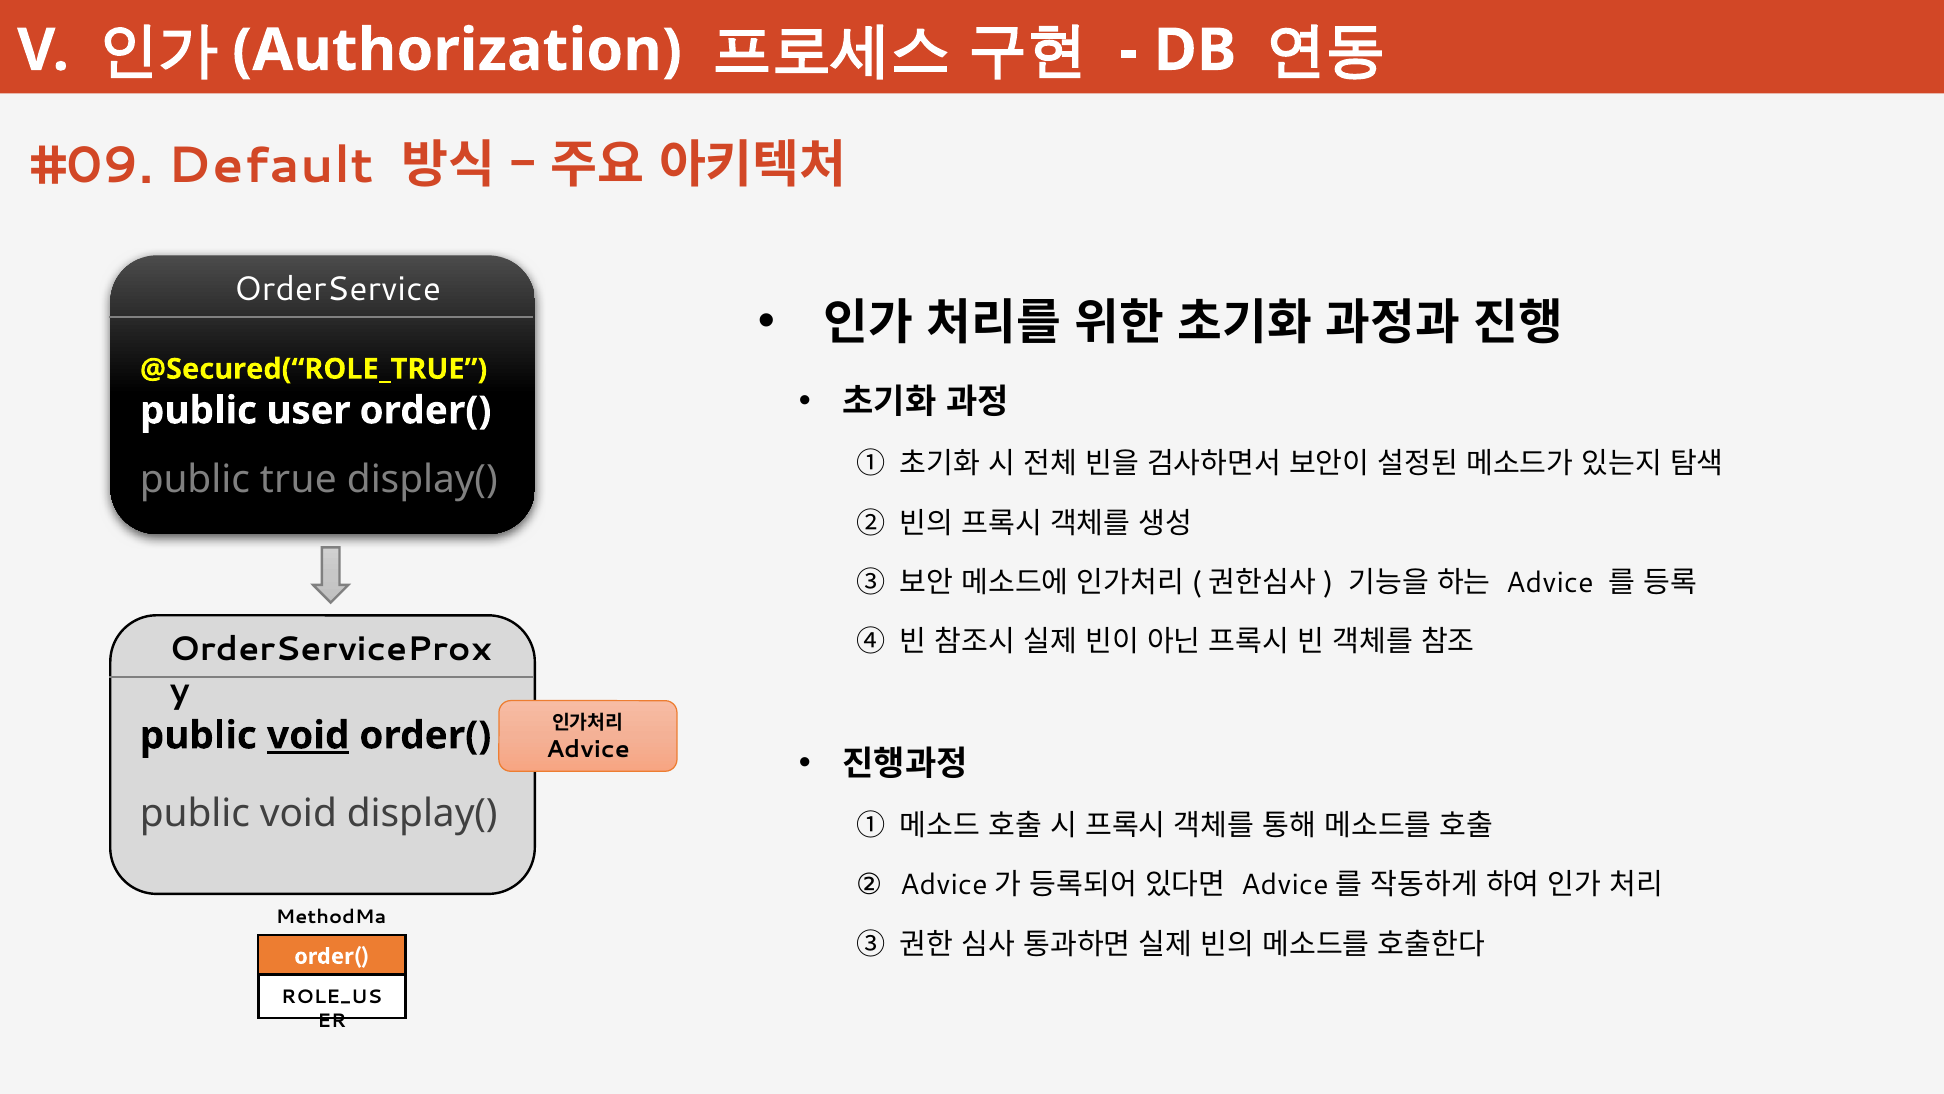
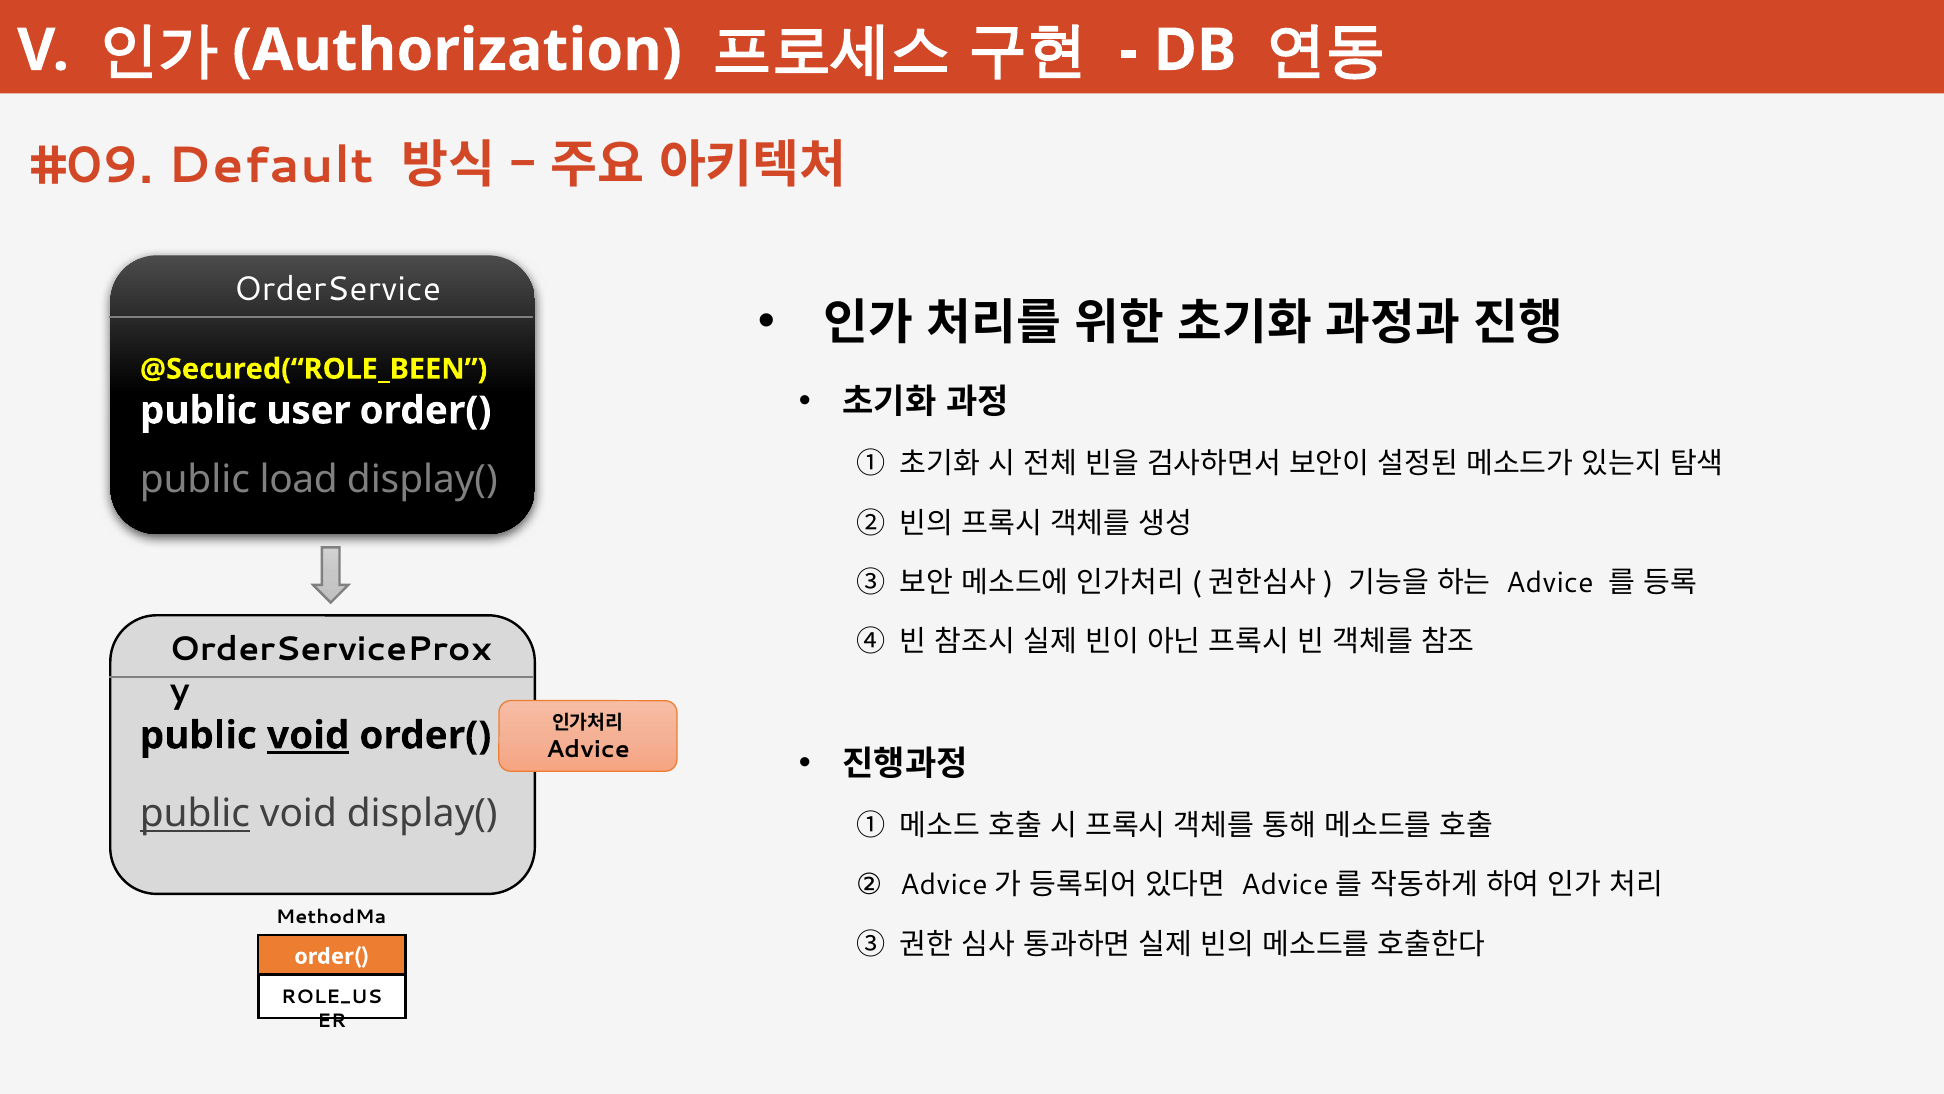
@Secured(“ROLE_TRUE: @Secured(“ROLE_TRUE -> @Secured(“ROLE_BEEN
true: true -> load
public at (195, 814) underline: none -> present
